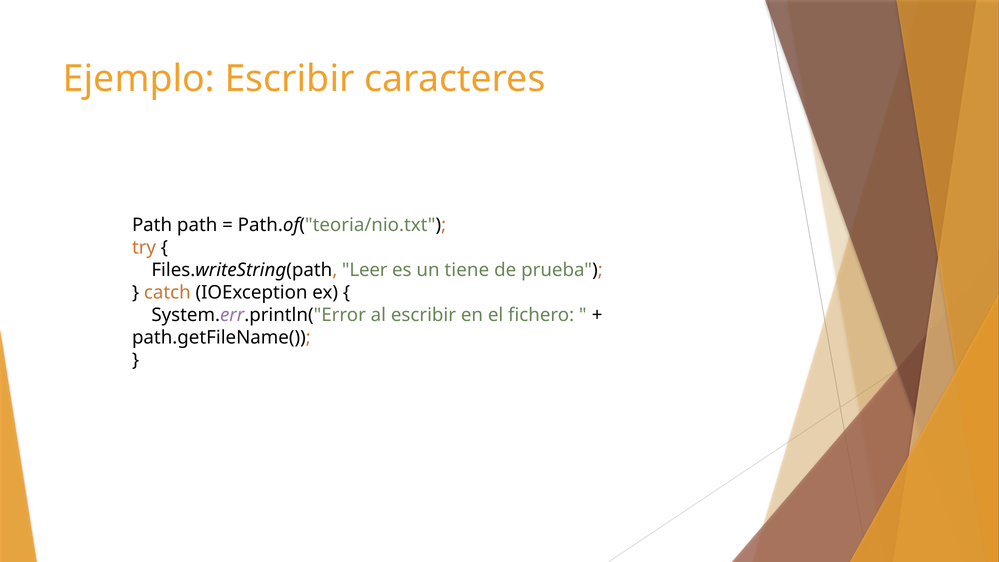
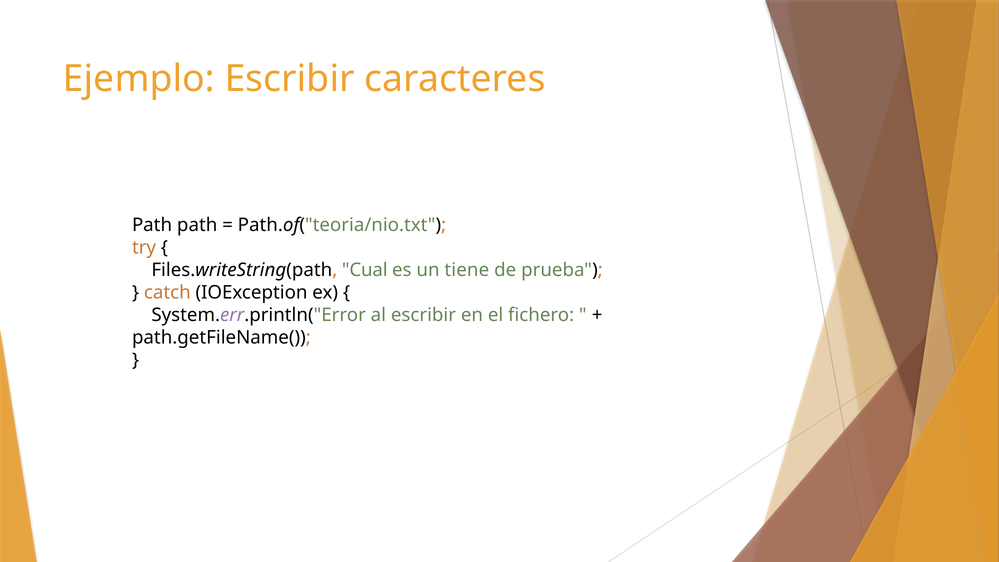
Leer: Leer -> Cual
